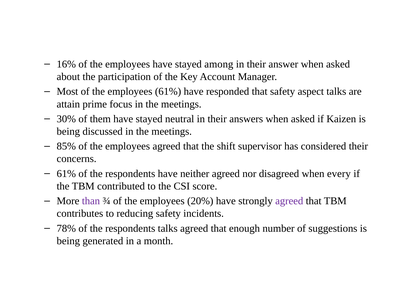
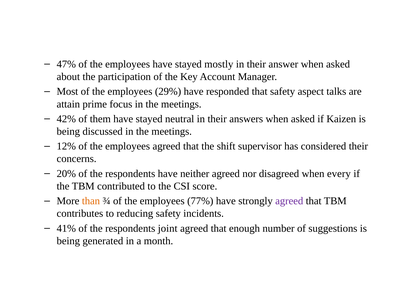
16%: 16% -> 47%
among: among -> mostly
employees 61%: 61% -> 29%
30%: 30% -> 42%
85%: 85% -> 12%
61% at (66, 174): 61% -> 20%
than colour: purple -> orange
20%: 20% -> 77%
78%: 78% -> 41%
respondents talks: talks -> joint
